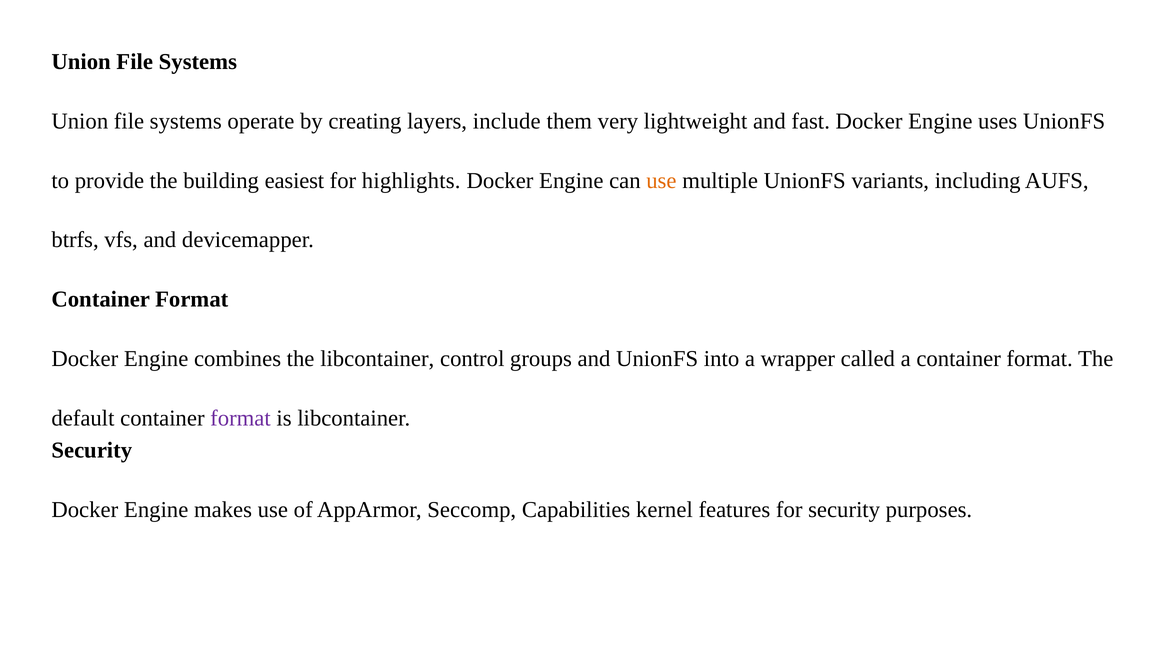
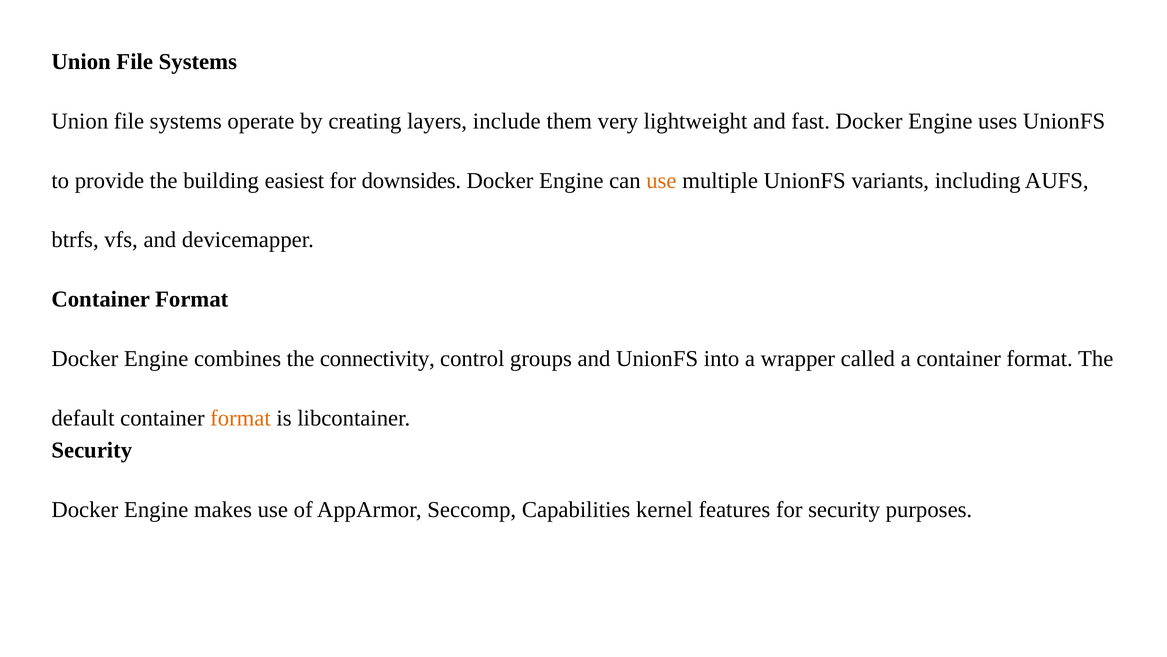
highlights: highlights -> downsides
the libcontainer: libcontainer -> connectivity
format at (240, 418) colour: purple -> orange
